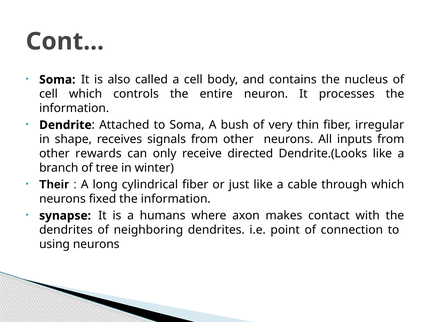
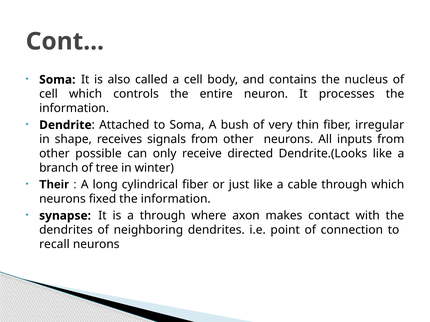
rewards: rewards -> possible
a humans: humans -> through
using: using -> recall
